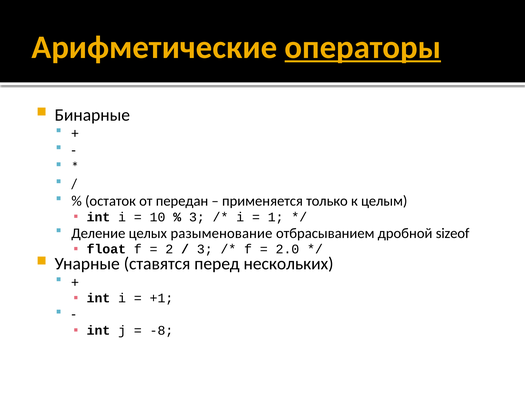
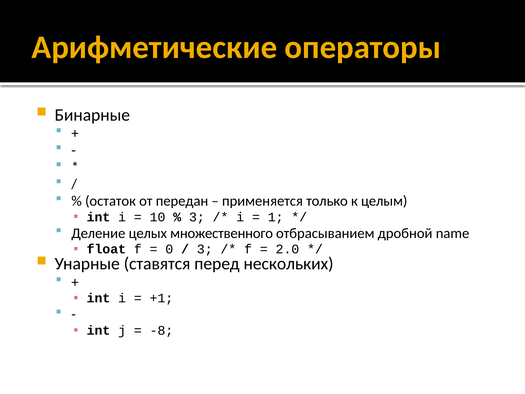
операторы underline: present -> none
разыменование: разыменование -> множественного
sizeof: sizeof -> name
2: 2 -> 0
